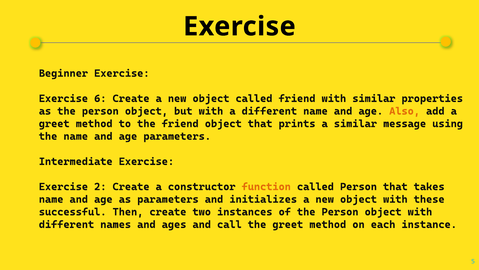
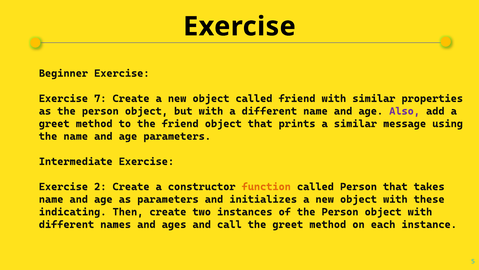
6: 6 -> 7
Also colour: orange -> purple
successful: successful -> indicating
